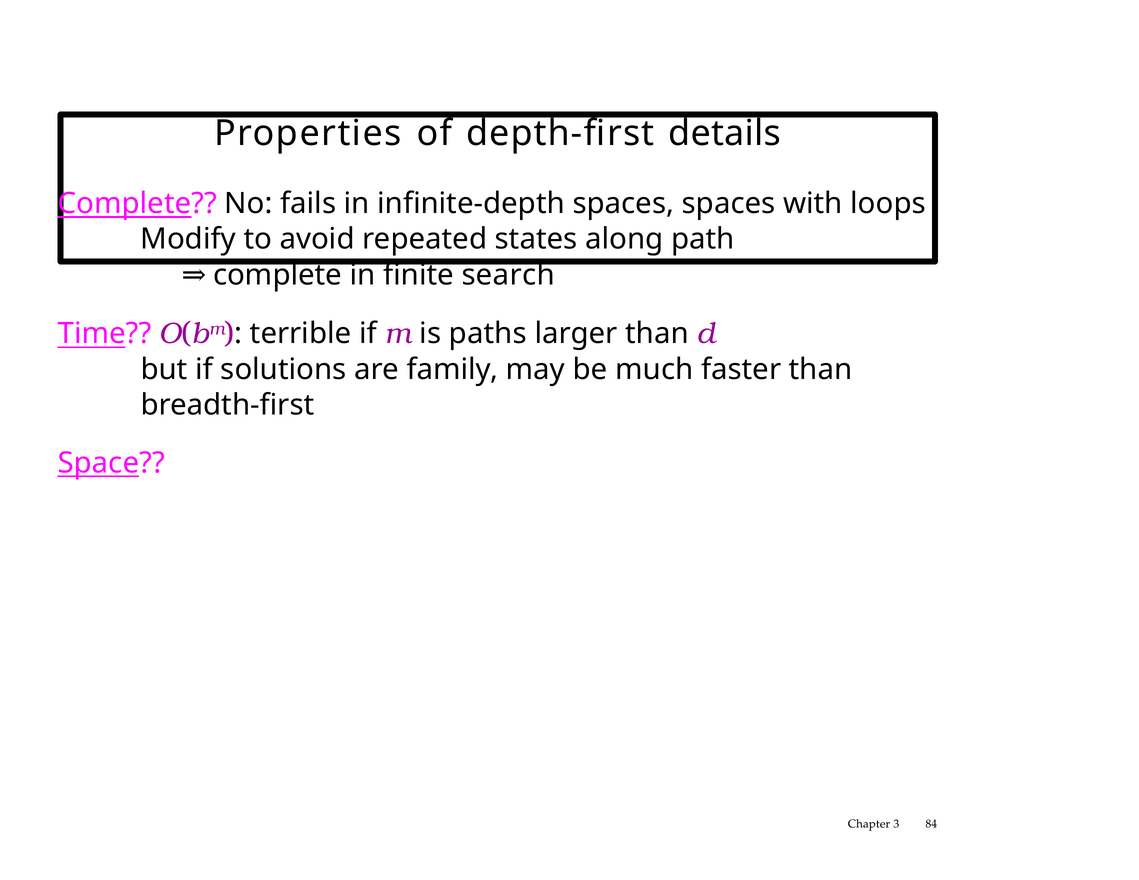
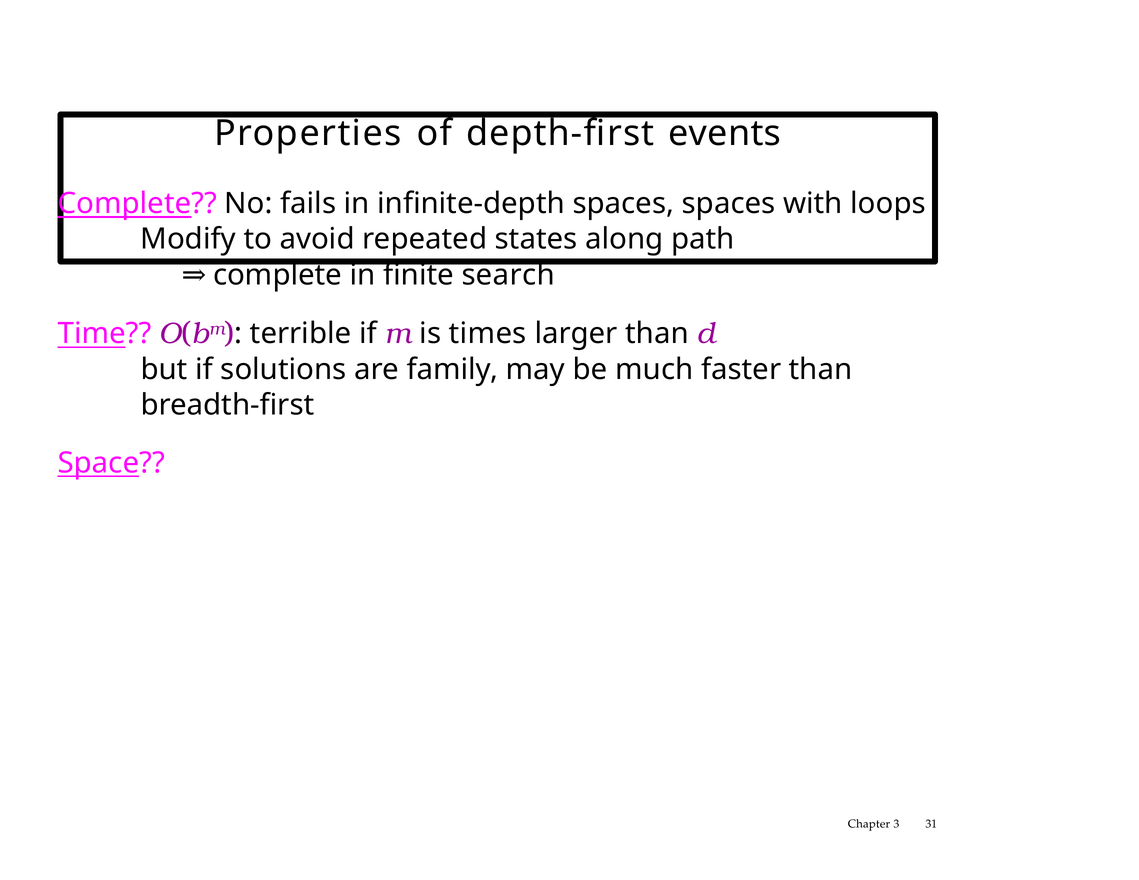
details: details -> events
paths: paths -> times
84: 84 -> 31
